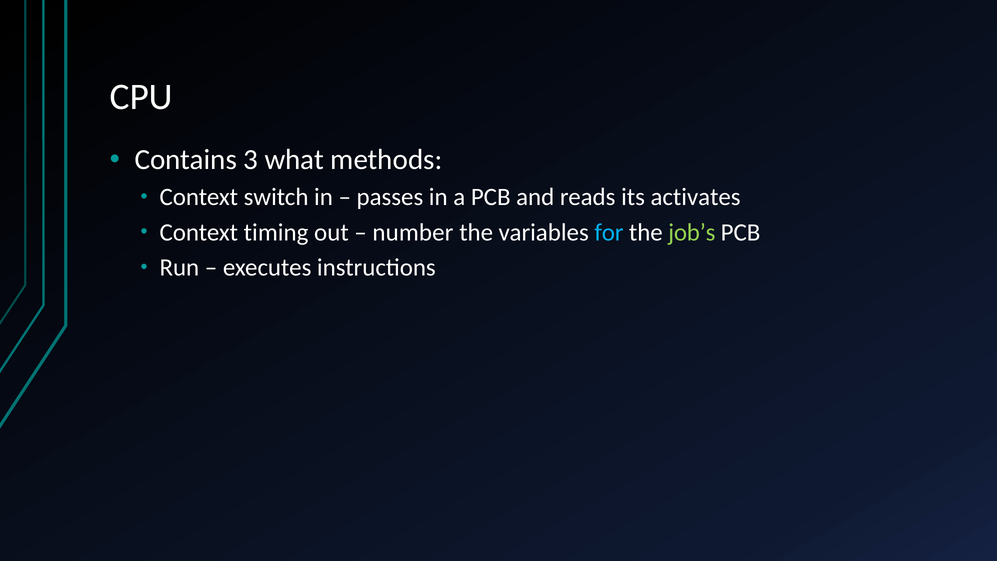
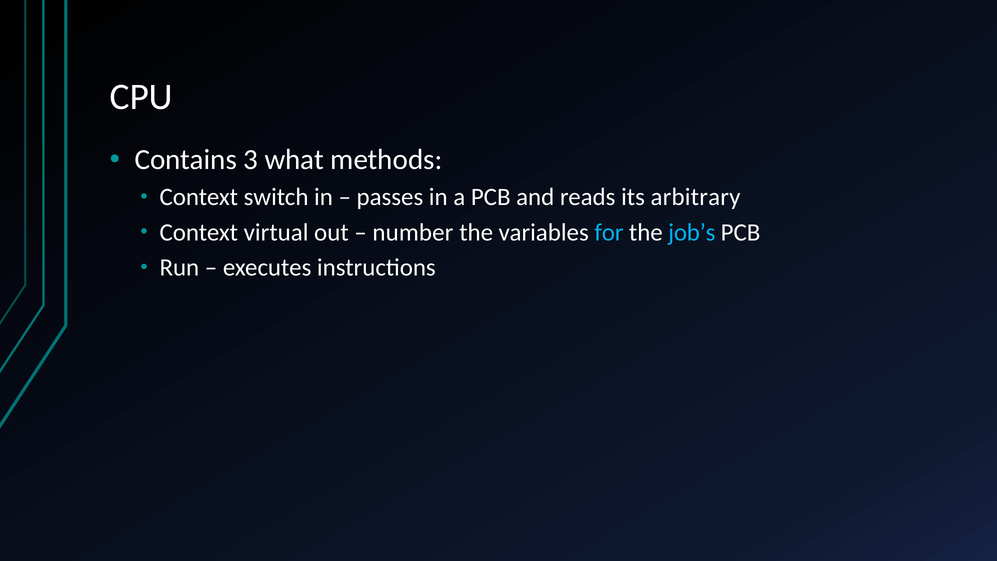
activates: activates -> arbitrary
timing: timing -> virtual
job’s colour: light green -> light blue
